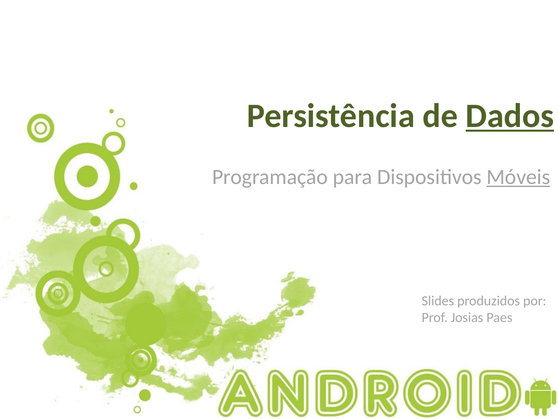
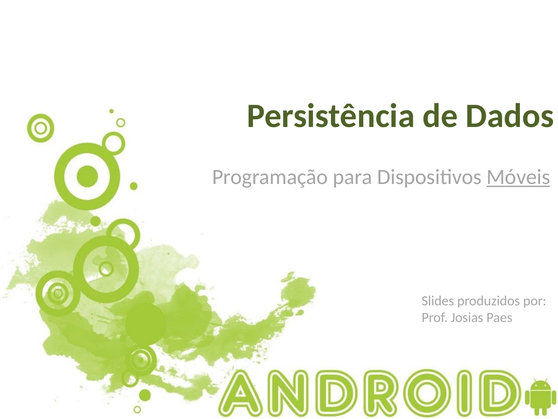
Dados underline: present -> none
